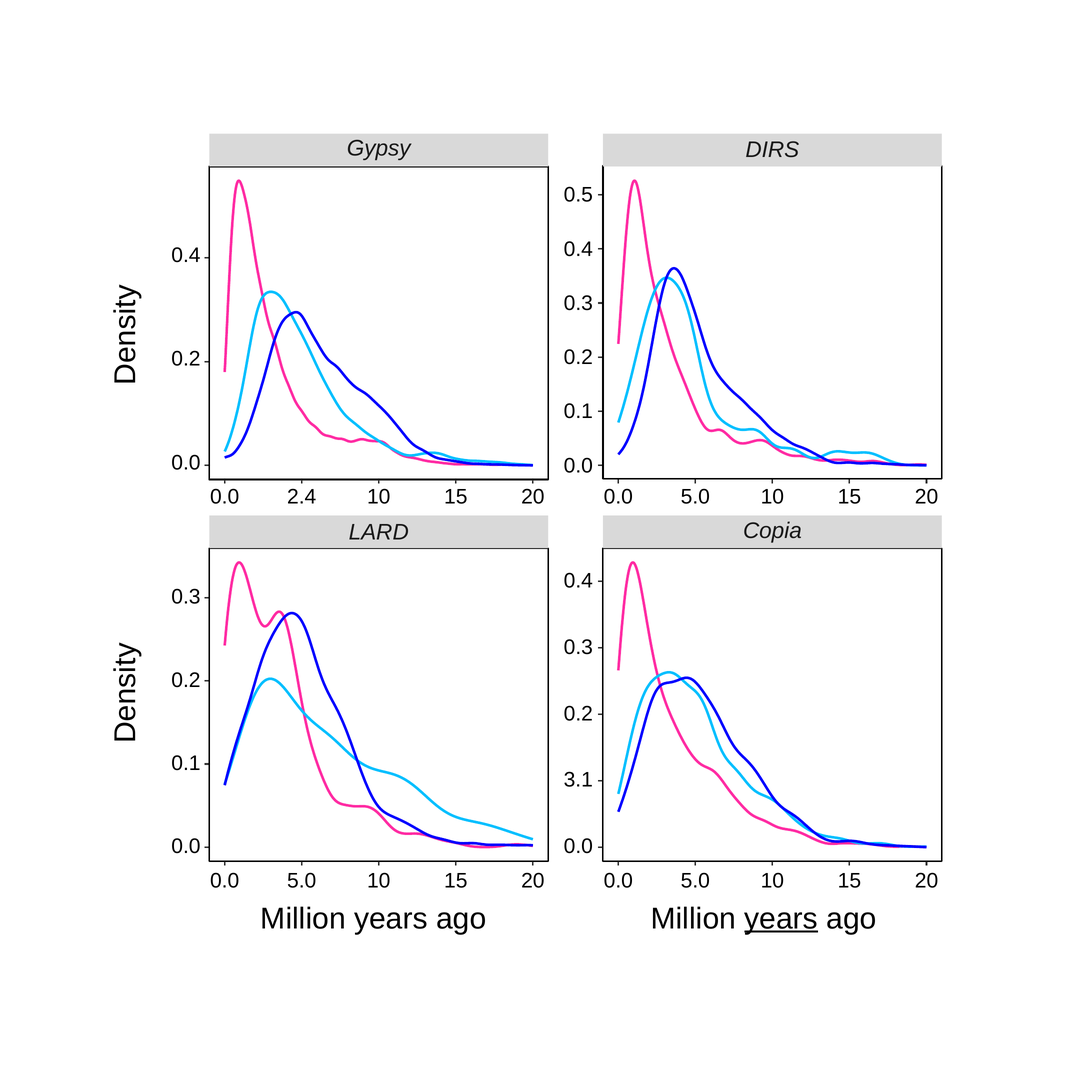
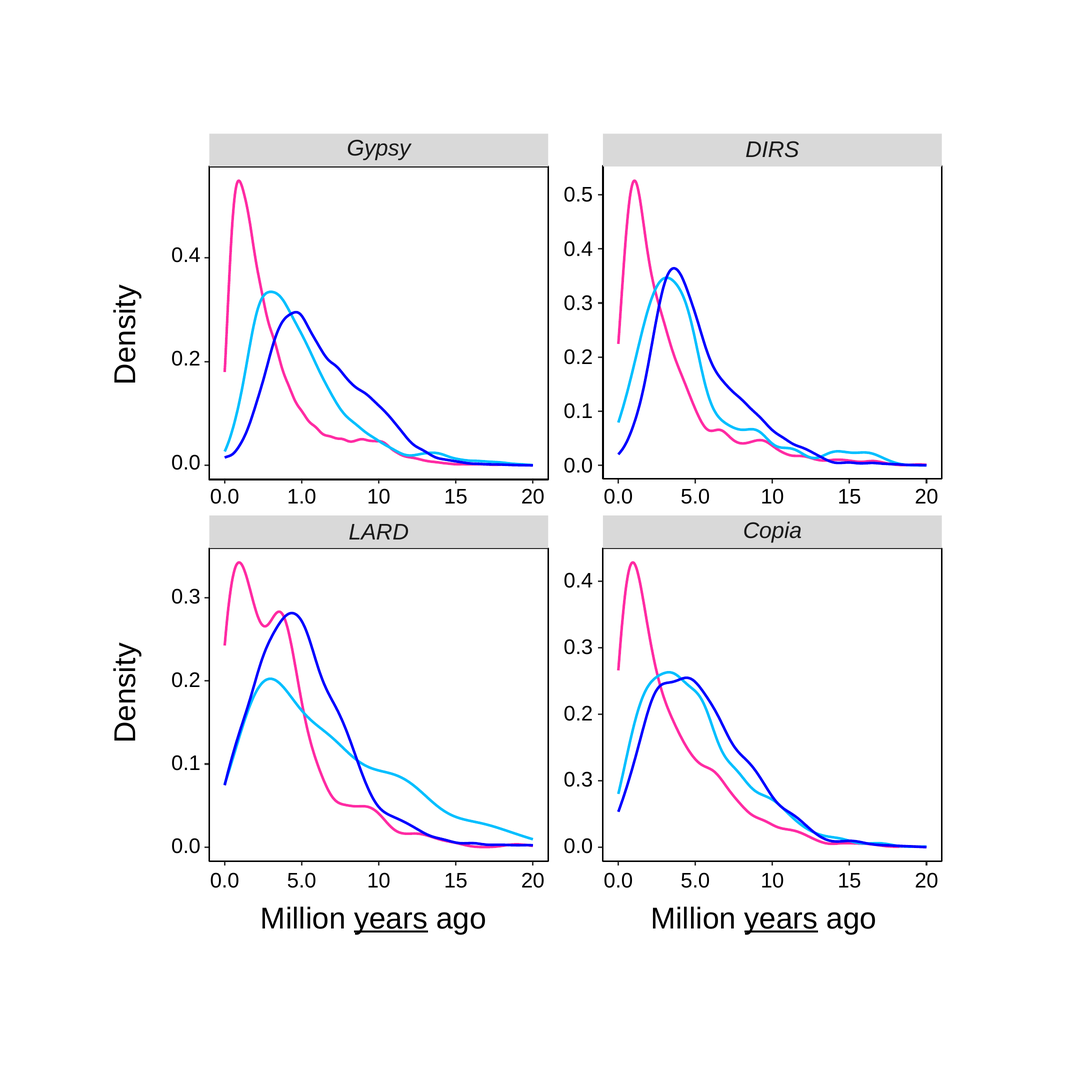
2.4: 2.4 -> 1.0
3.1 at (578, 780): 3.1 -> 0.3
years at (391, 919) underline: none -> present
